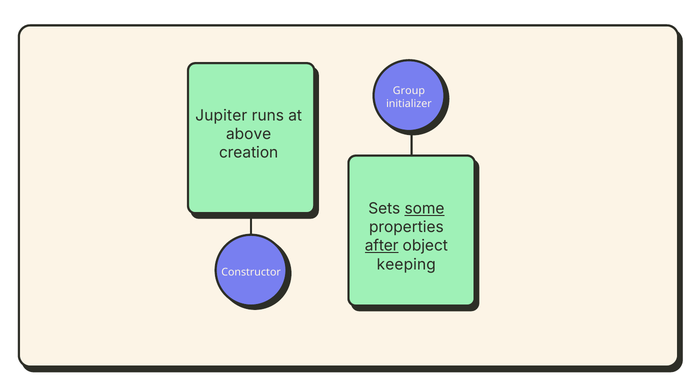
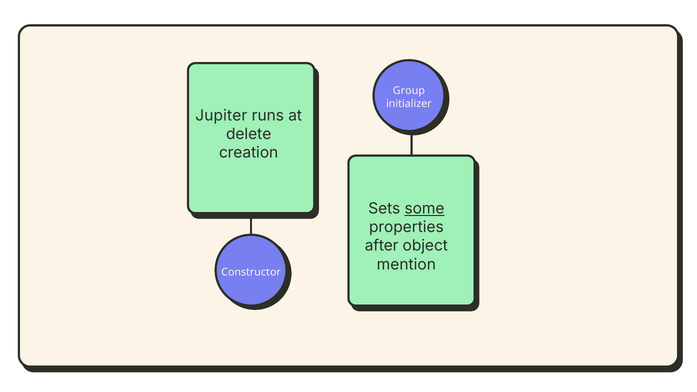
above: above -> delete
after underline: present -> none
keeping: keeping -> mention
